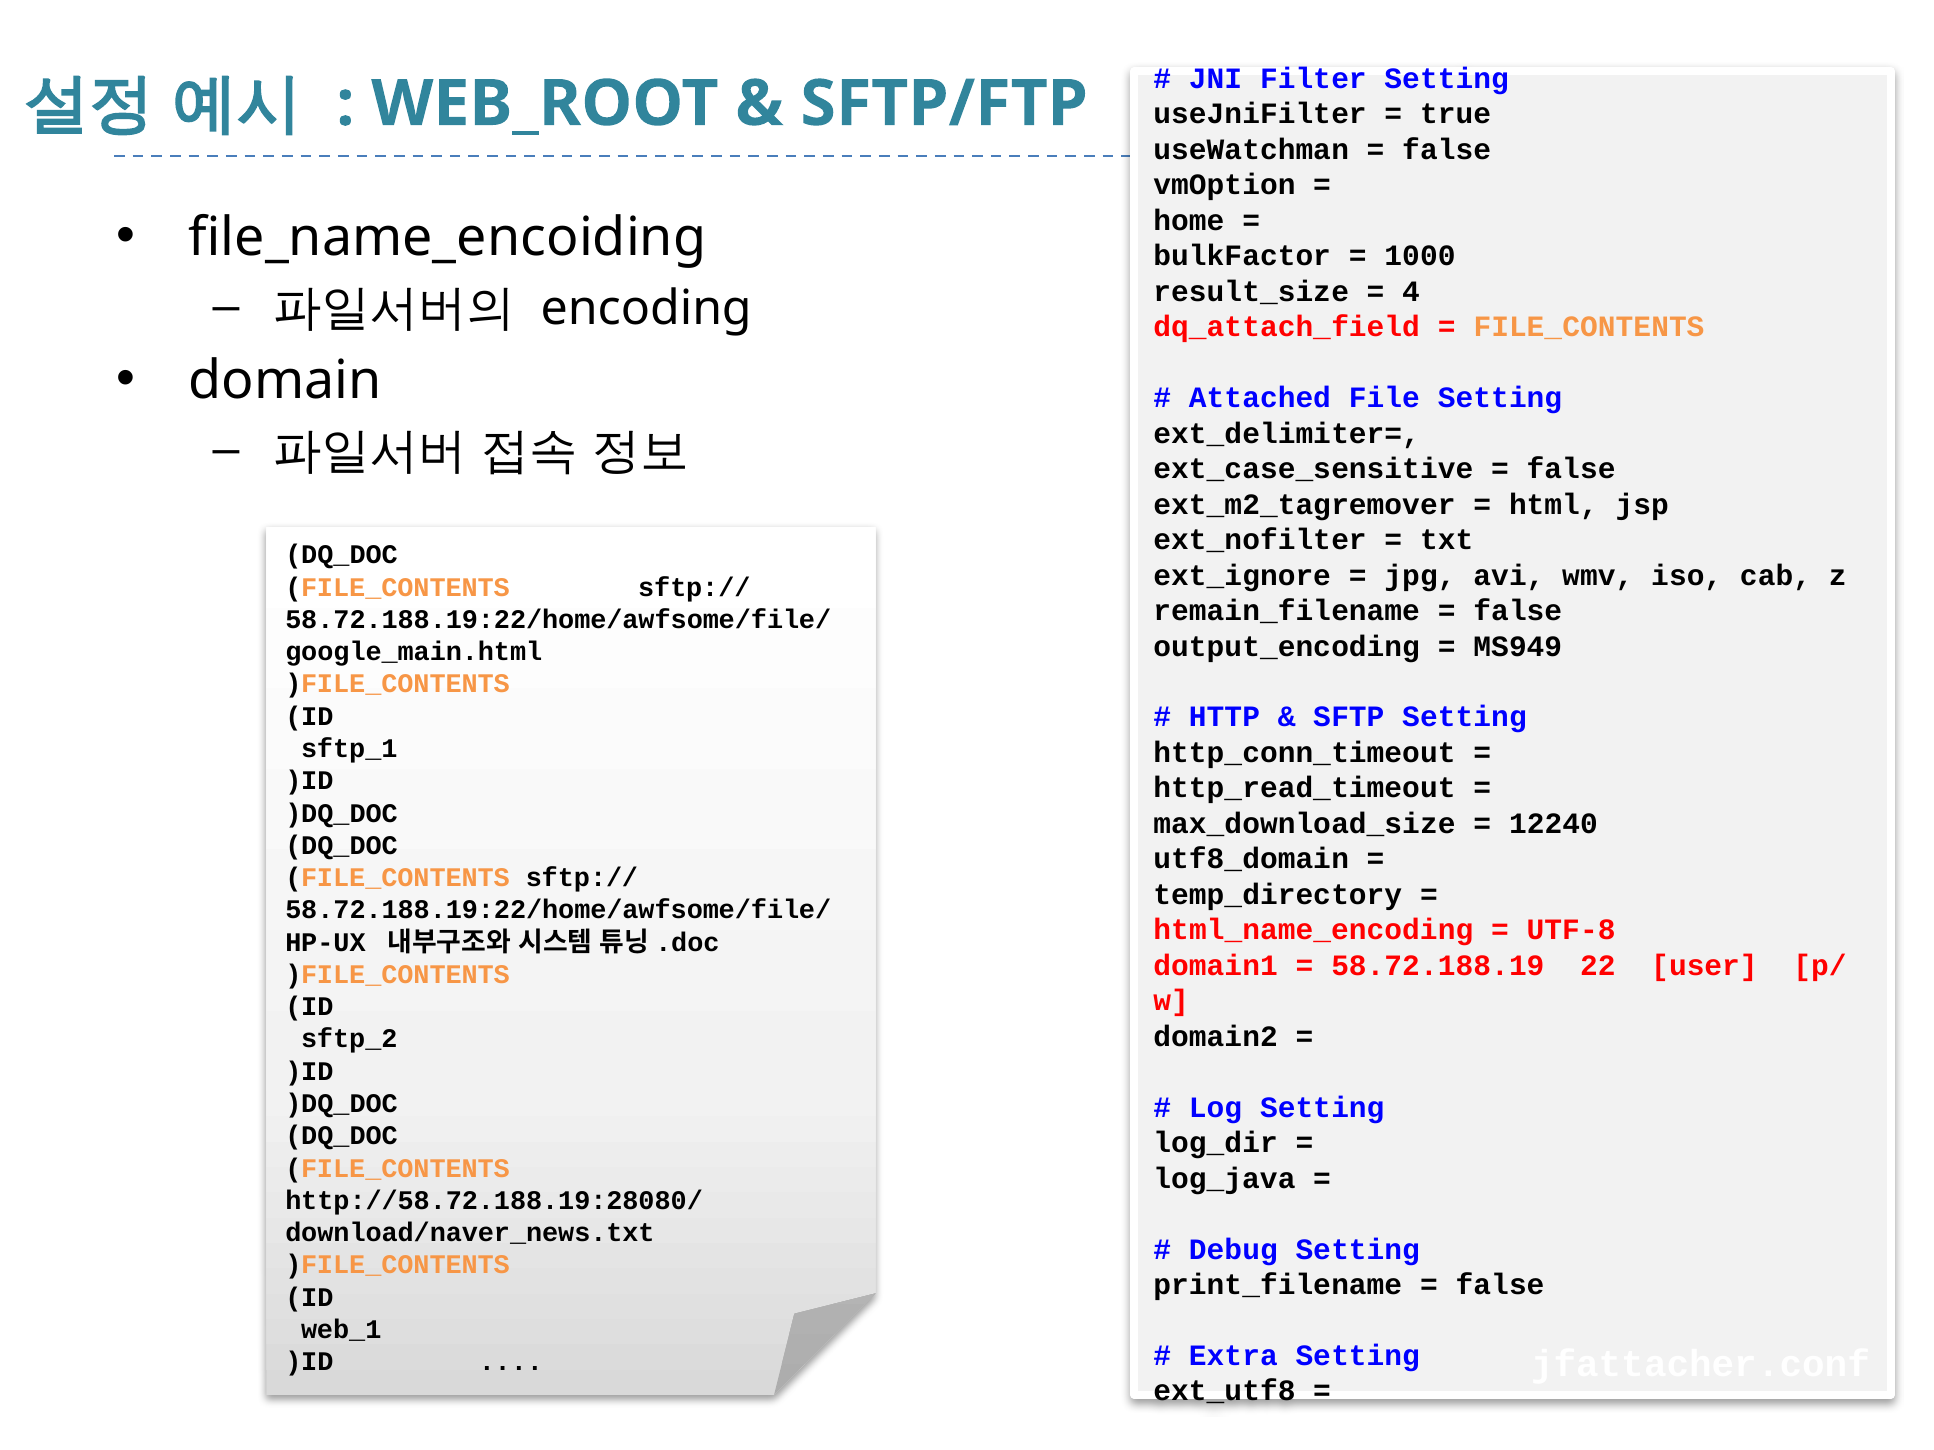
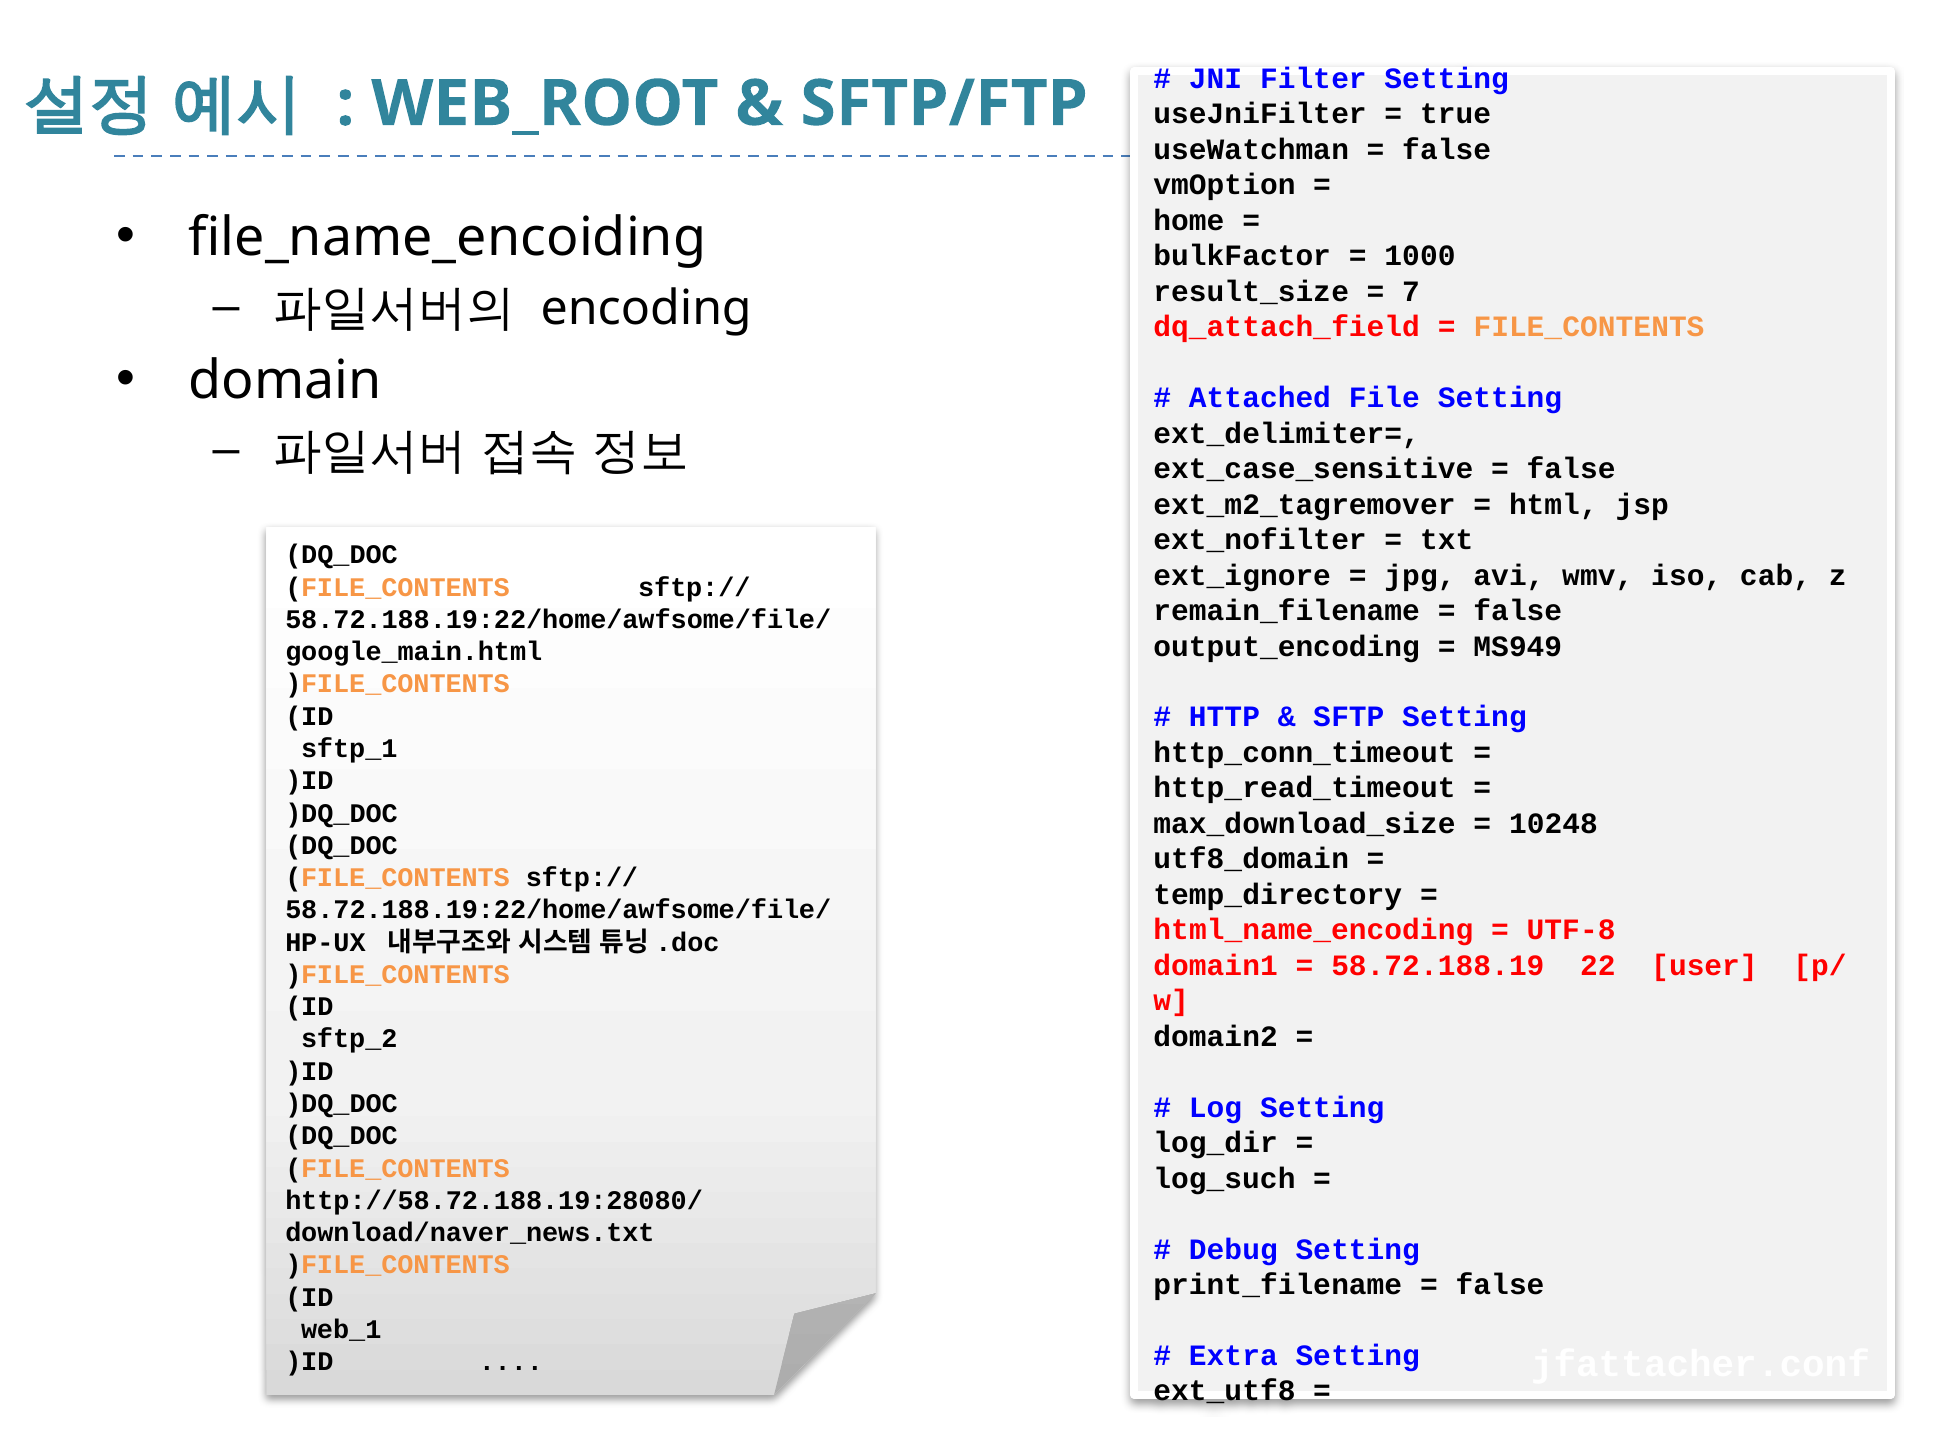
4: 4 -> 7
12240: 12240 -> 10248
log_java: log_java -> log_such
